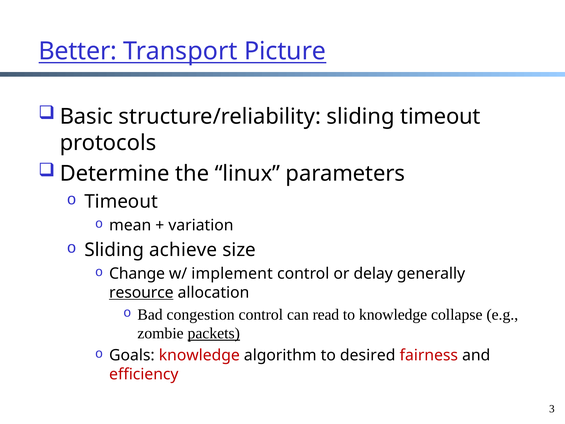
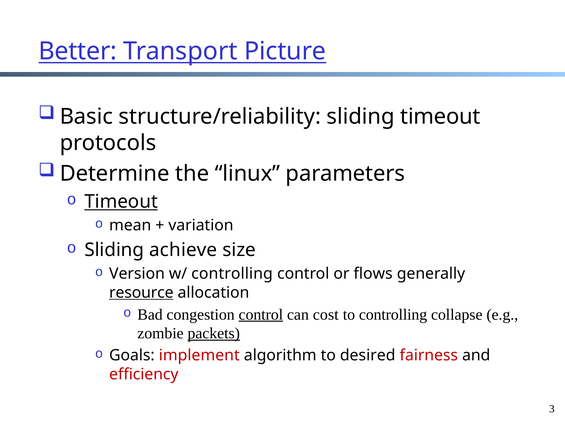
Timeout at (121, 202) underline: none -> present
Change: Change -> Version
w/ implement: implement -> controlling
delay: delay -> flows
control at (261, 314) underline: none -> present
read: read -> cost
to knowledge: knowledge -> controlling
Goals knowledge: knowledge -> implement
